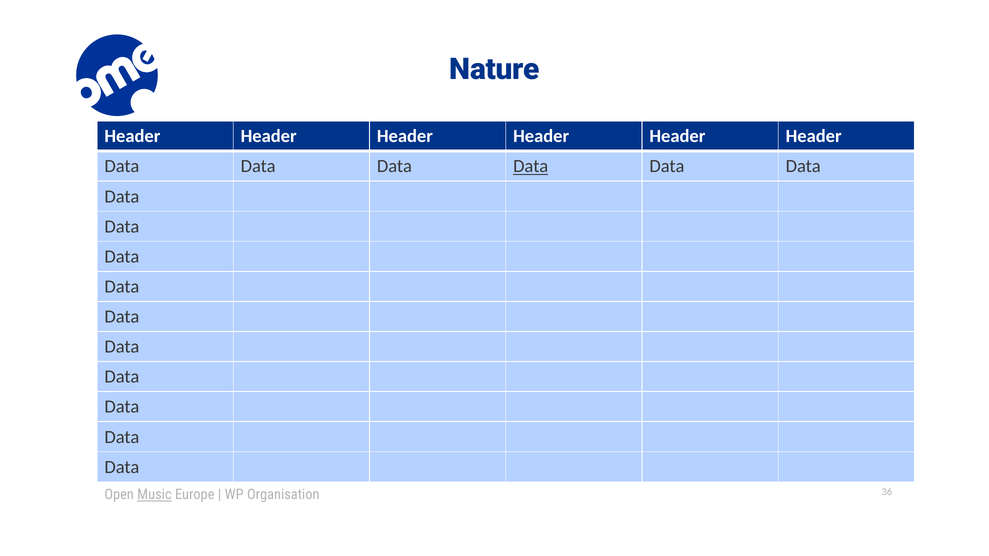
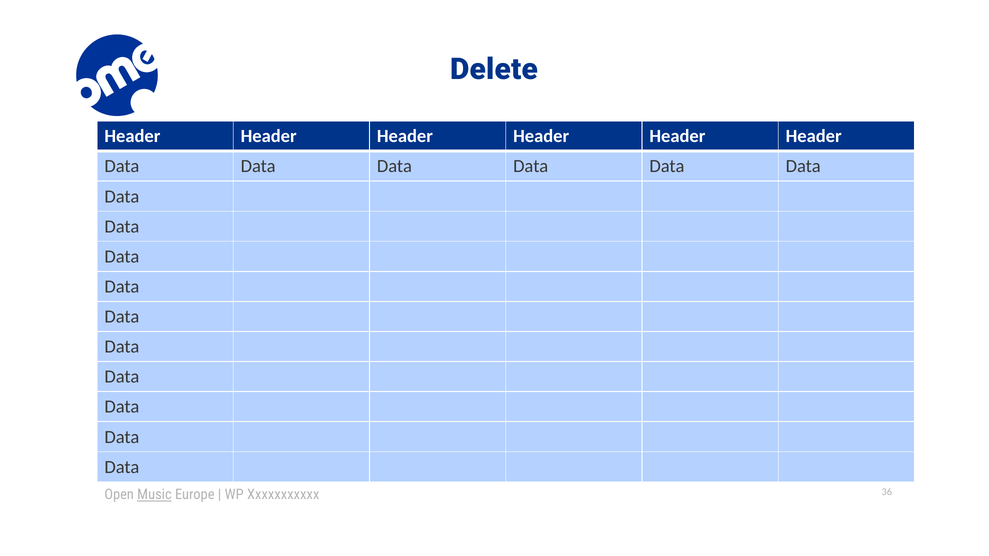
Nature: Nature -> Delete
Data at (531, 166) underline: present -> none
Organisation: Organisation -> Xxxxxxxxxxx
